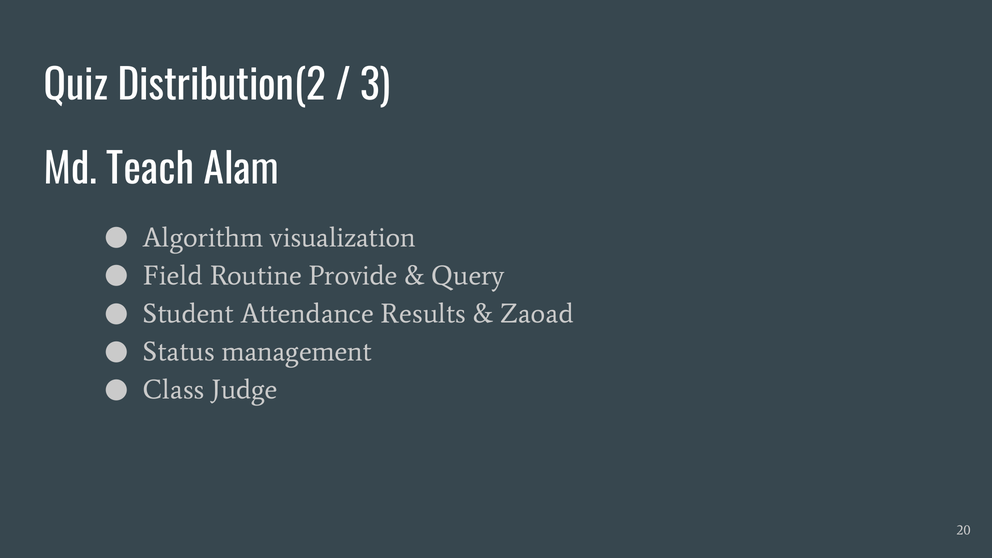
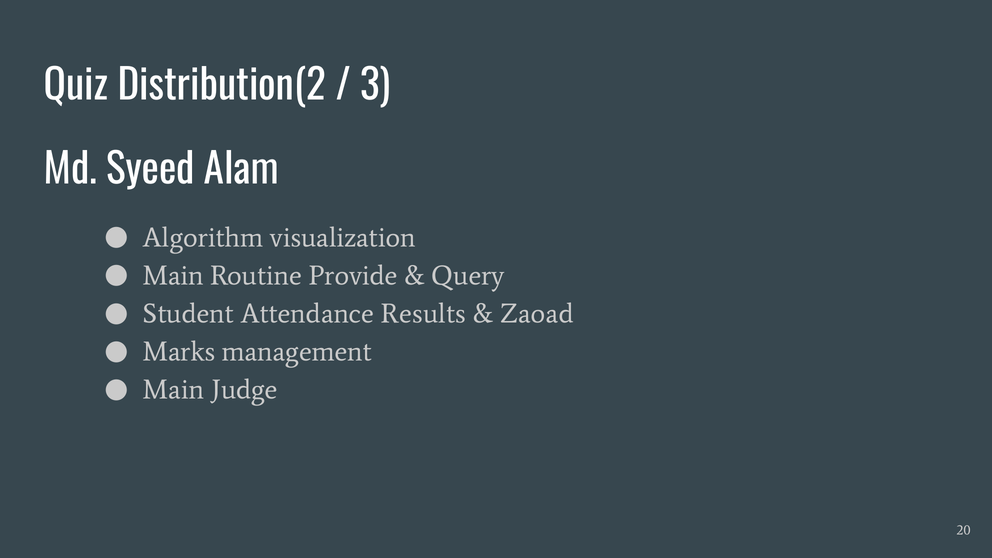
Teach: Teach -> Syeed
Field at (173, 275): Field -> Main
Status: Status -> Marks
Class at (174, 390): Class -> Main
